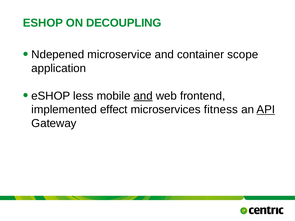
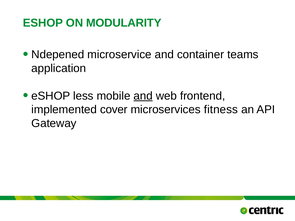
DECOUPLING: DECOUPLING -> MODULARITY
scope: scope -> teams
effect: effect -> cover
API underline: present -> none
